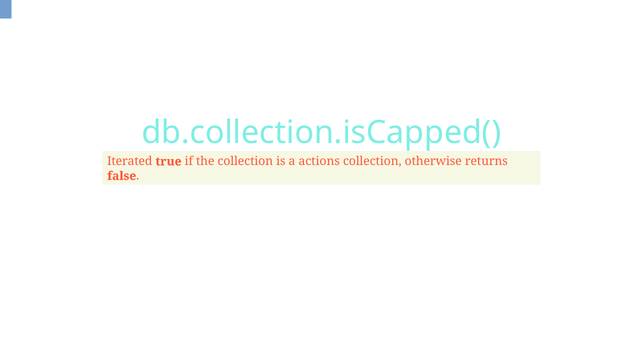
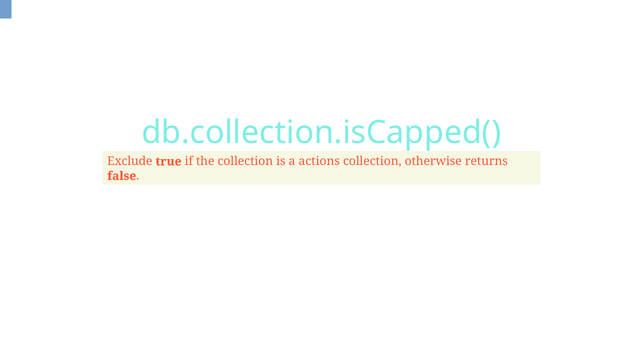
Iterated: Iterated -> Exclude
